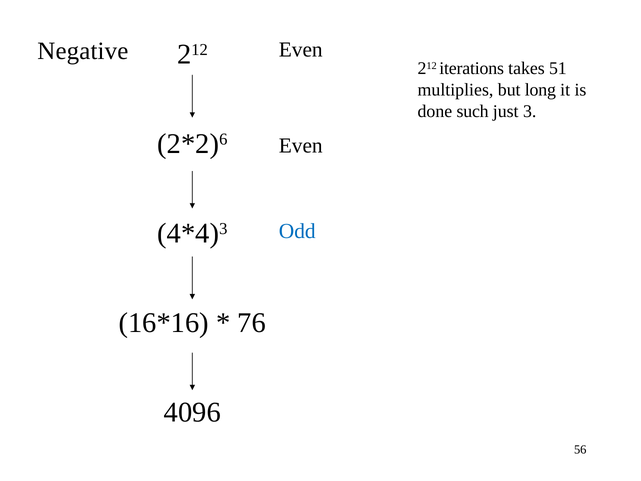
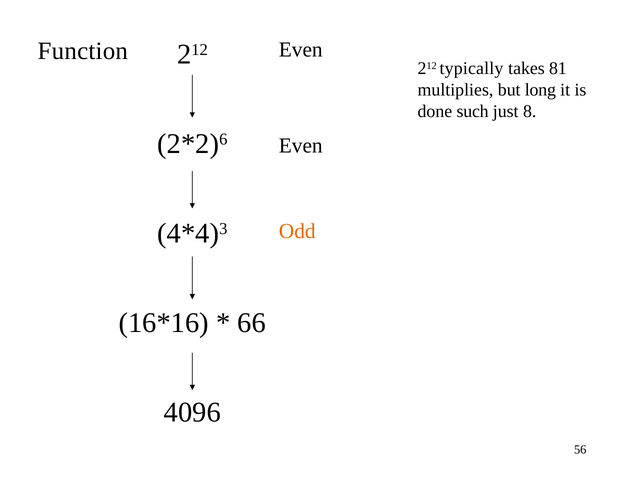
Negative: Negative -> Function
iterations: iterations -> typically
51: 51 -> 81
3: 3 -> 8
Odd colour: blue -> orange
76: 76 -> 66
